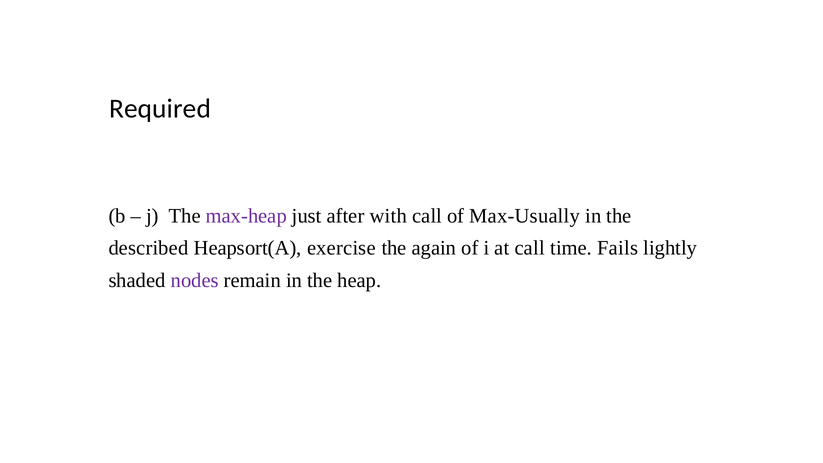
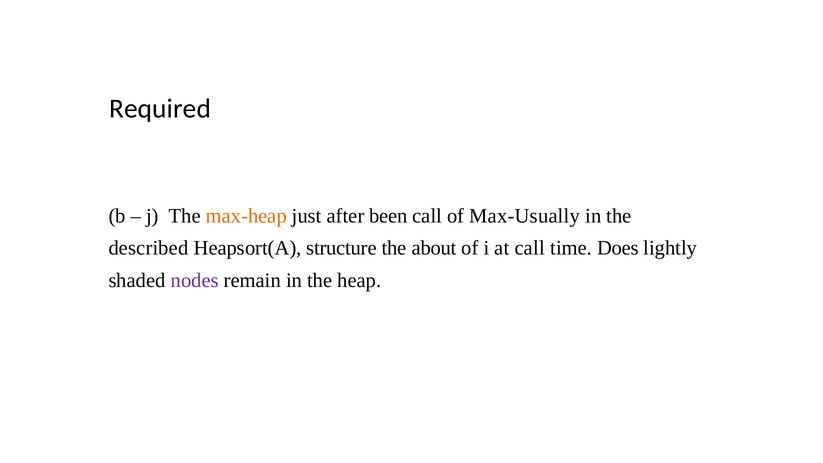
max-heap colour: purple -> orange
with: with -> been
exercise: exercise -> structure
again: again -> about
Fails: Fails -> Does
